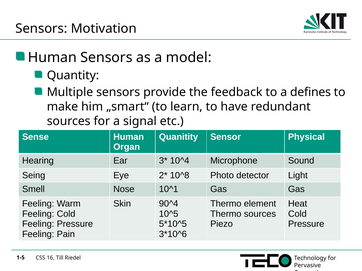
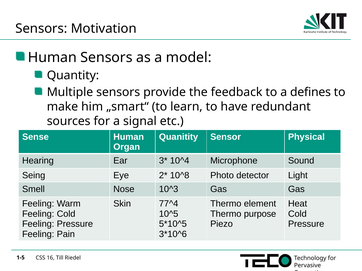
10^1: 10^1 -> 10^3
90^4: 90^4 -> 77^4
Thermo sources: sources -> purpose
